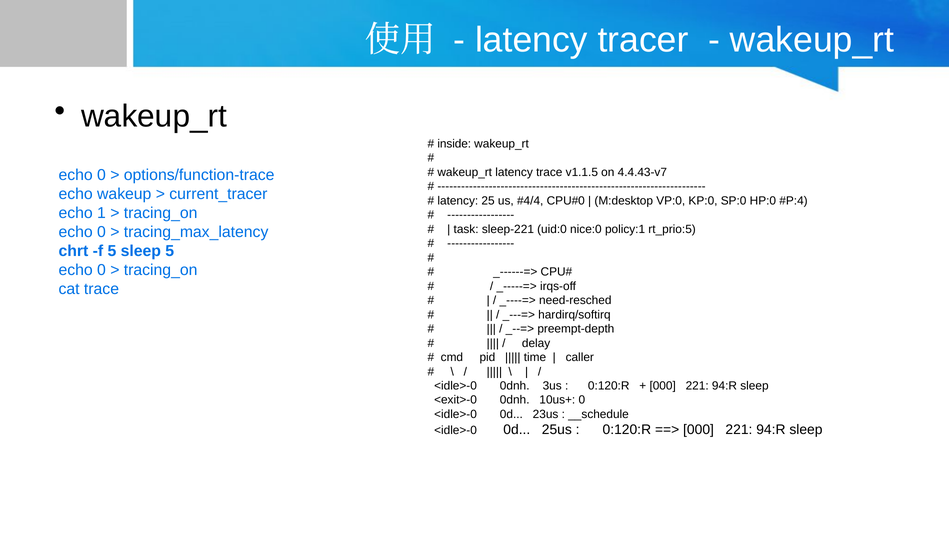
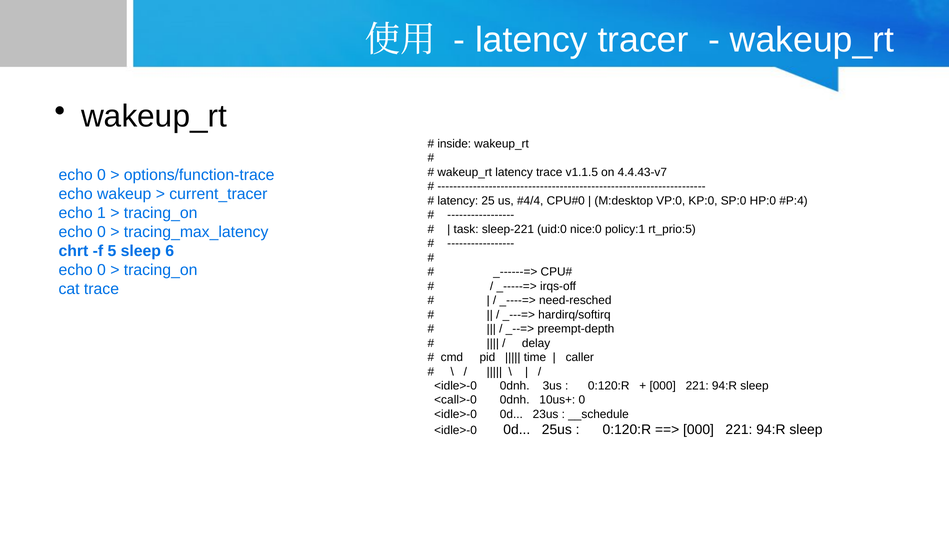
sleep 5: 5 -> 6
<exit>-0: <exit>-0 -> <call>-0
